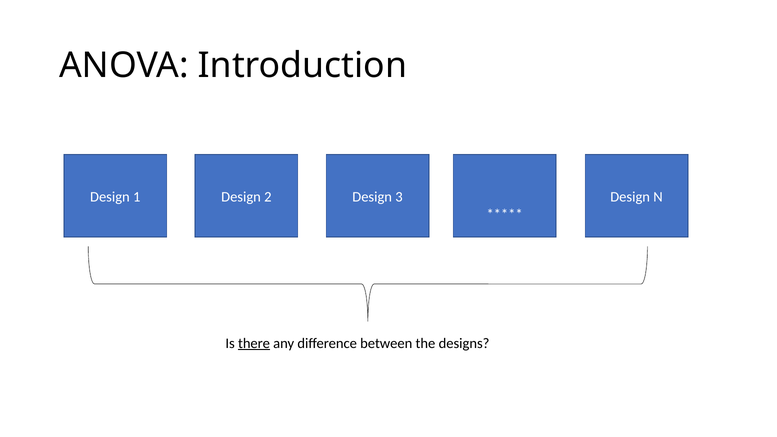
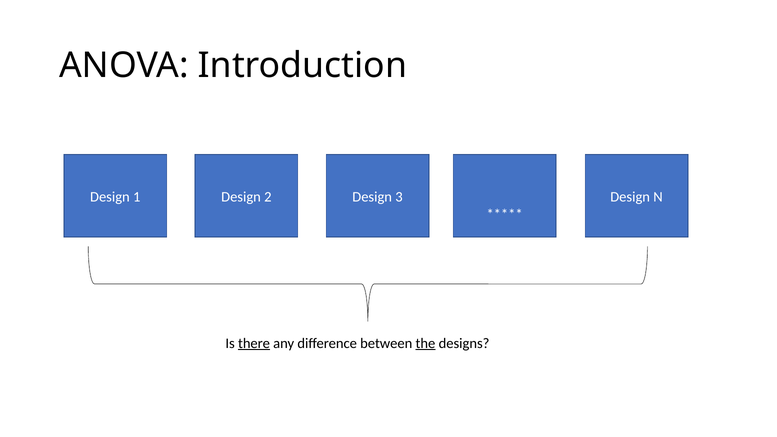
the underline: none -> present
